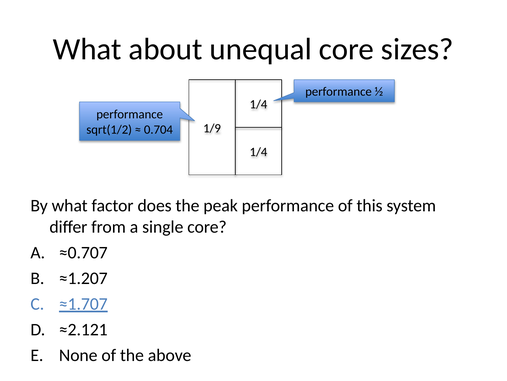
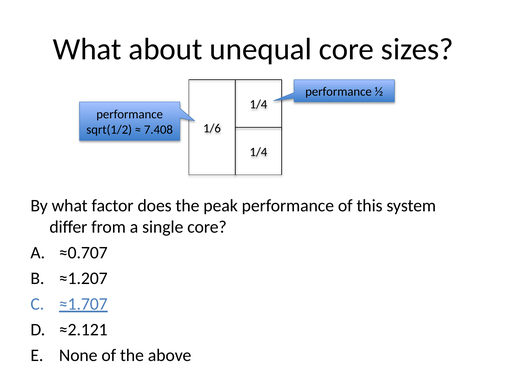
1/9: 1/9 -> 1/6
0.704: 0.704 -> 7.408
